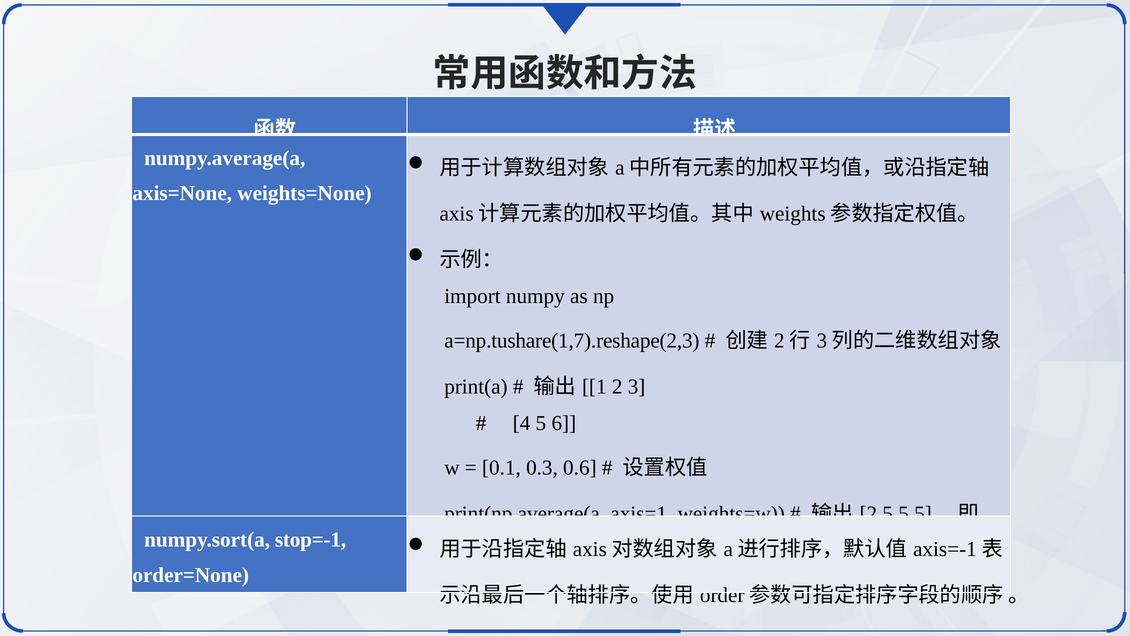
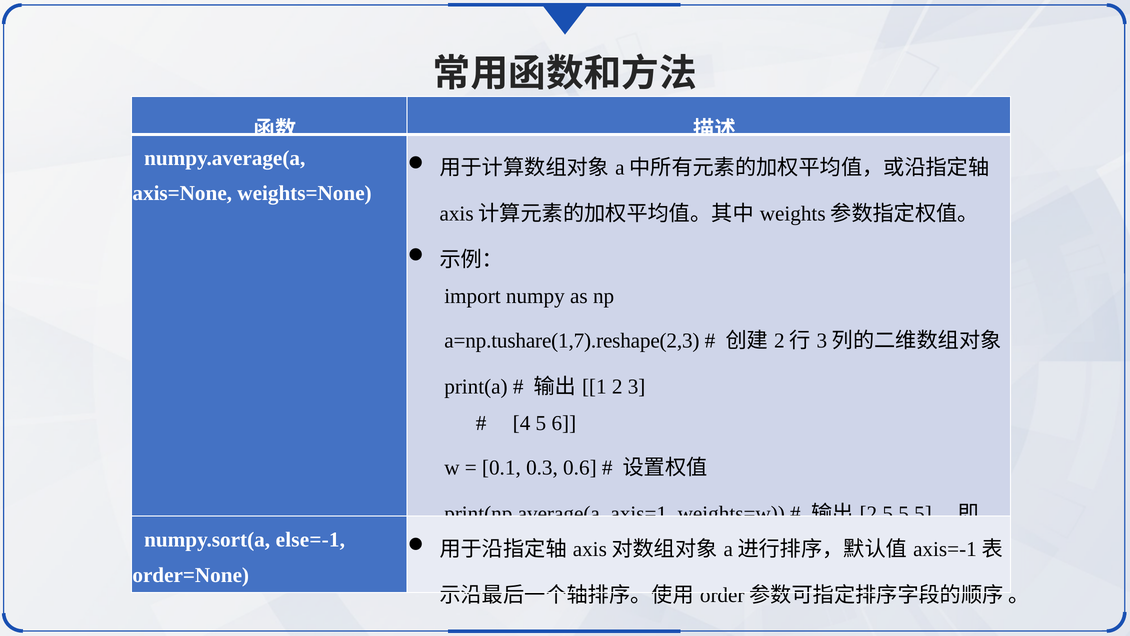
stop=-1: stop=-1 -> else=-1
